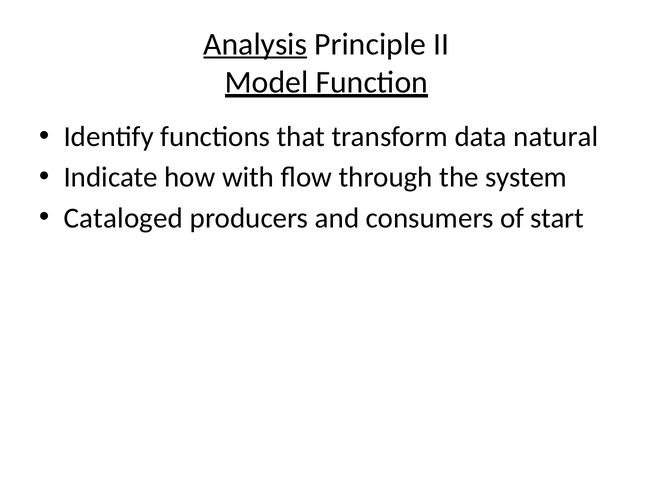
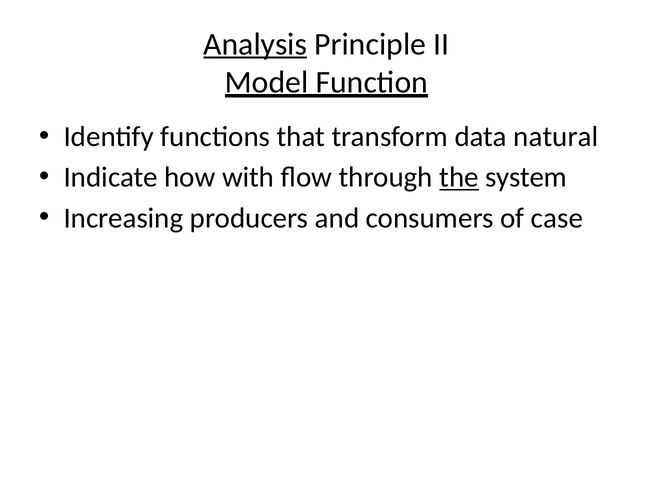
the underline: none -> present
Cataloged: Cataloged -> Increasing
start: start -> case
